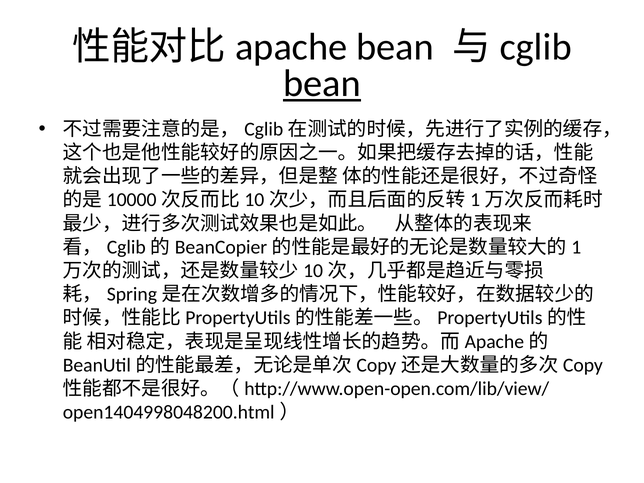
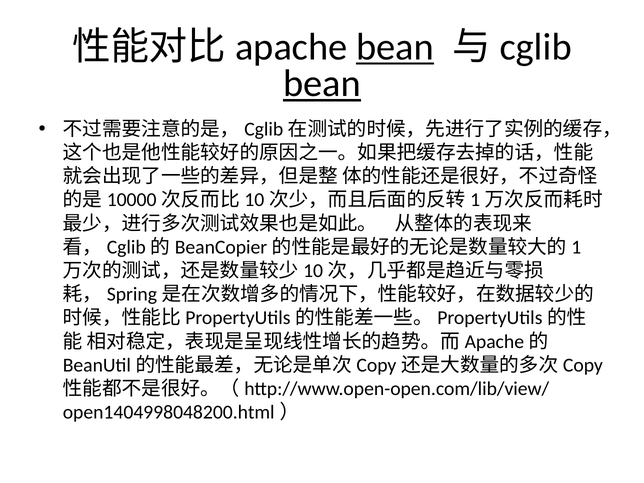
bean at (395, 47) underline: none -> present
